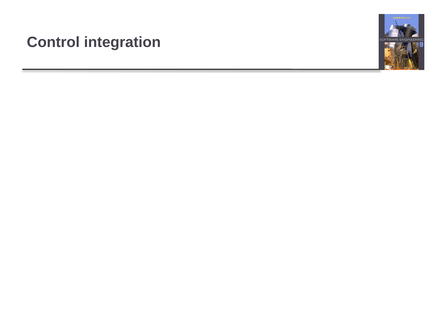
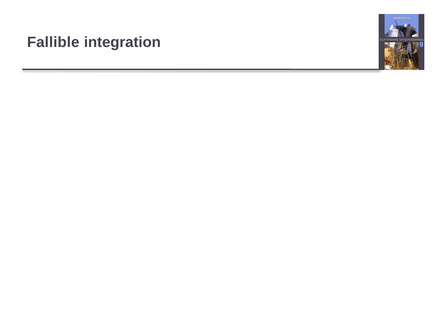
Control: Control -> Fallible
